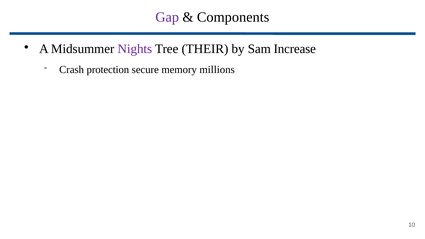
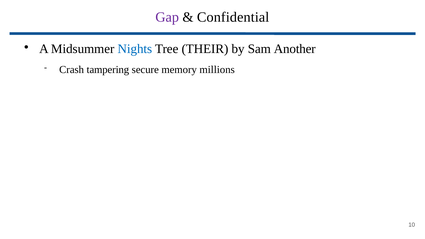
Components: Components -> Confidential
Nights colour: purple -> blue
Increase: Increase -> Another
protection: protection -> tampering
